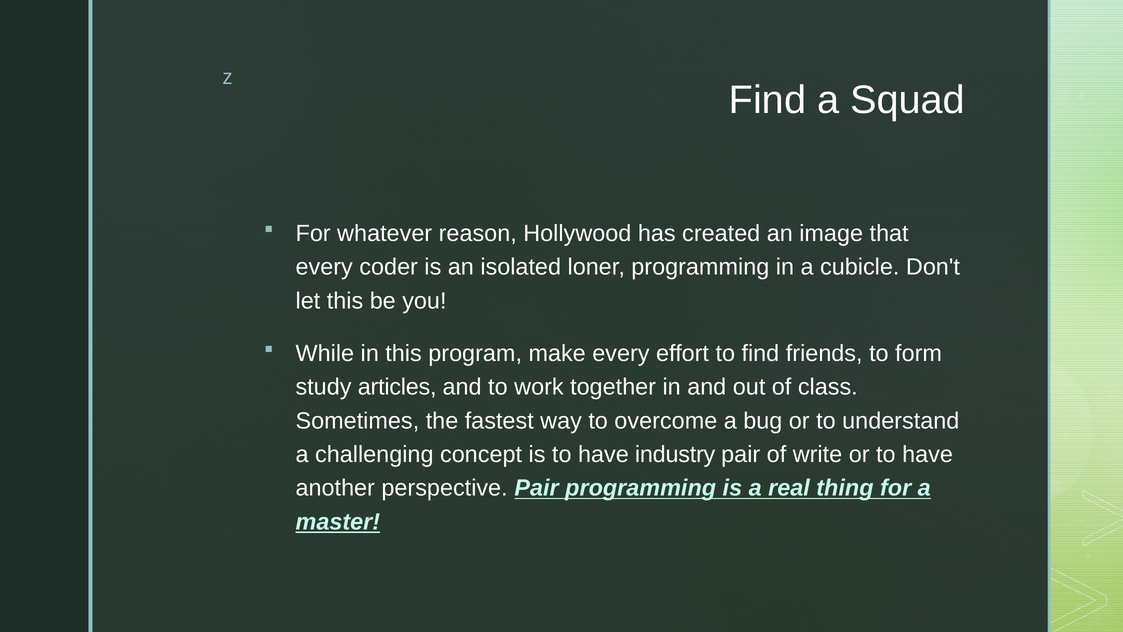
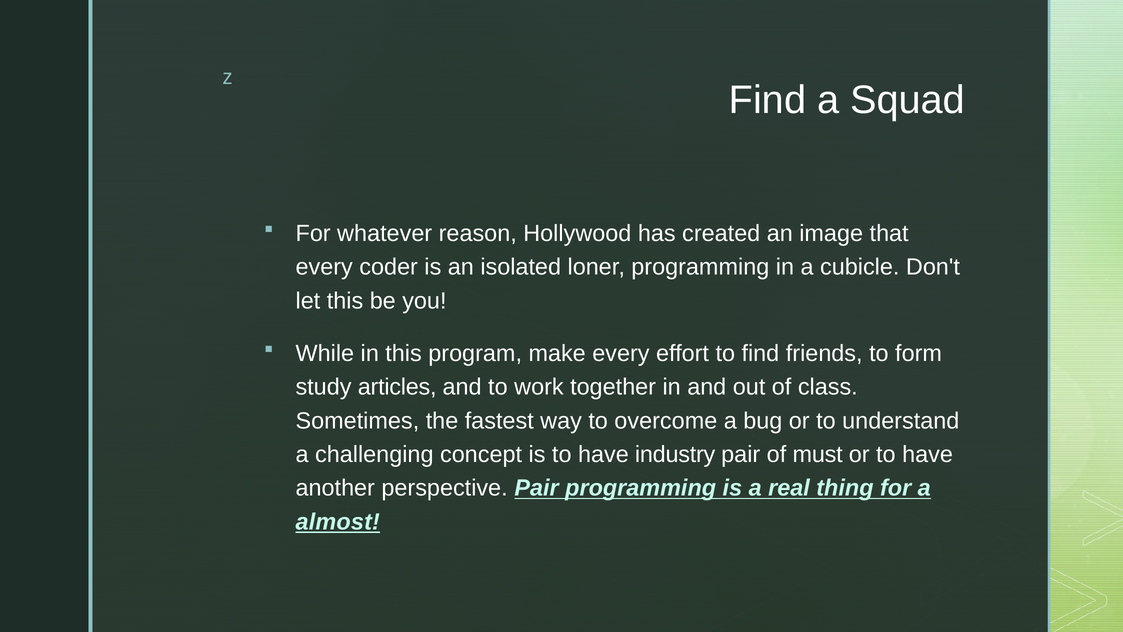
write: write -> must
master: master -> almost
